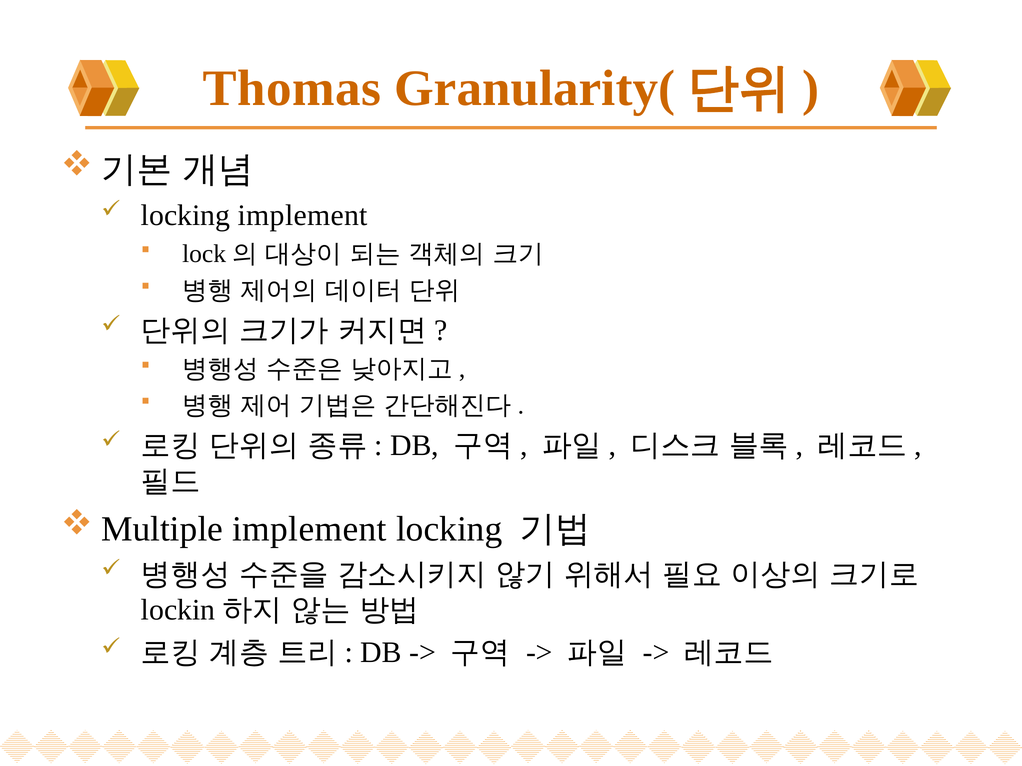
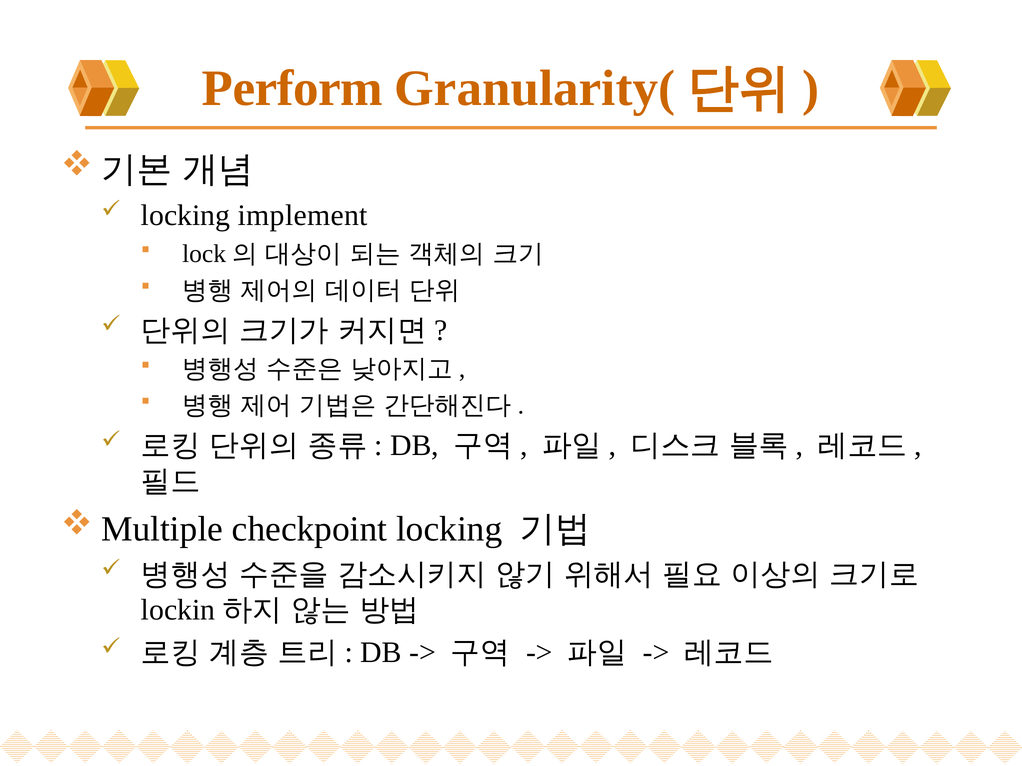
Thomas: Thomas -> Perform
implement at (309, 529): implement -> checkpoint
